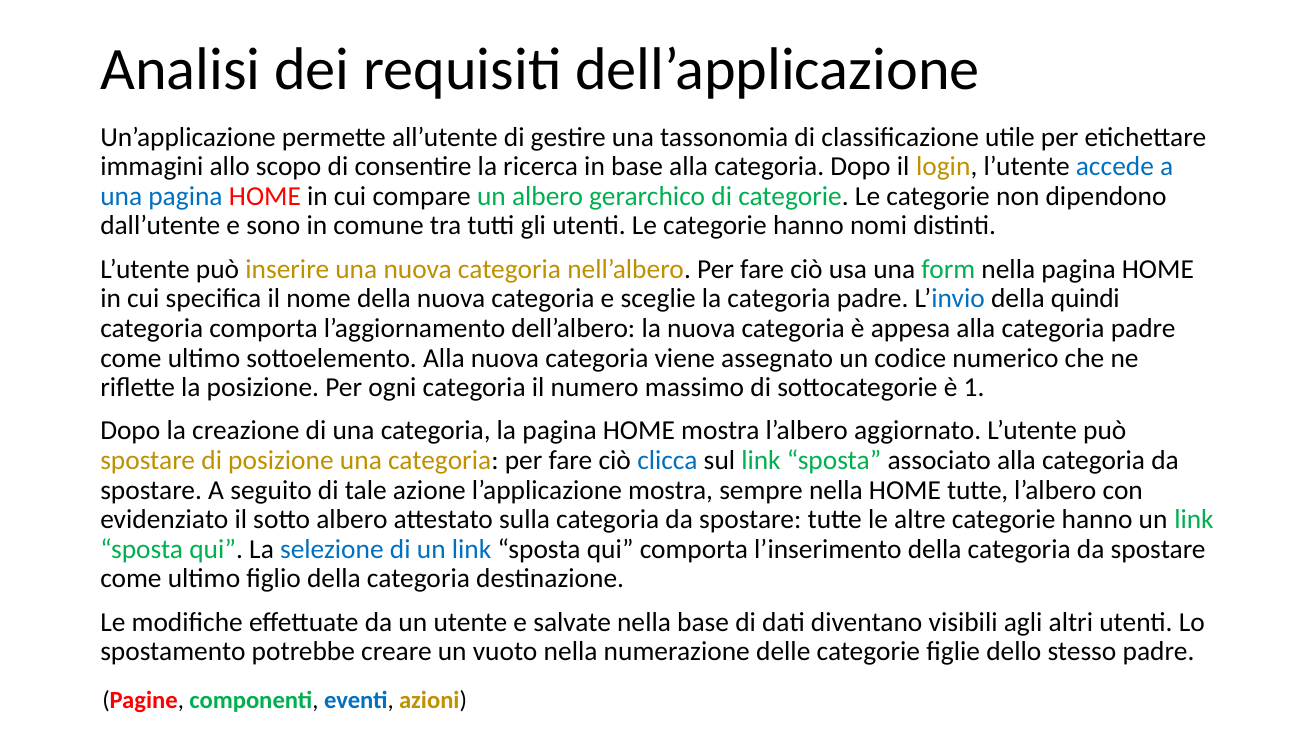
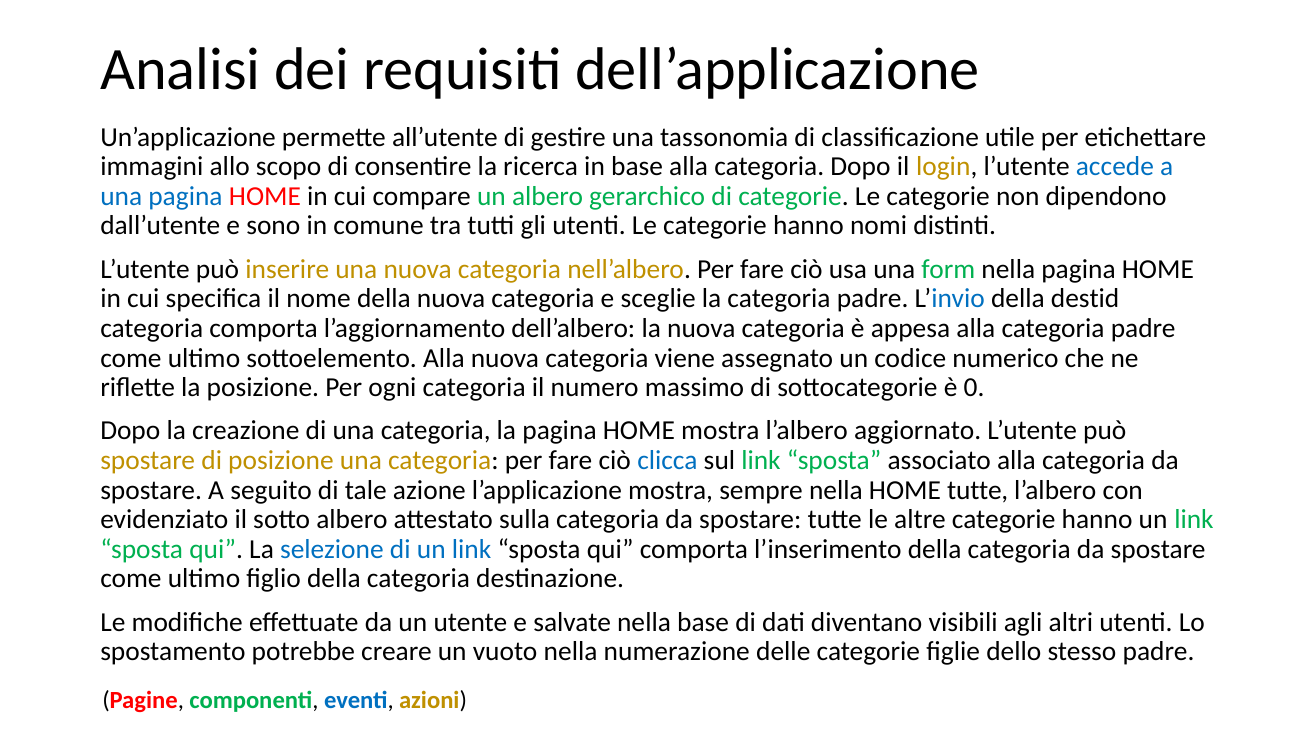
quindi: quindi -> destid
1: 1 -> 0
